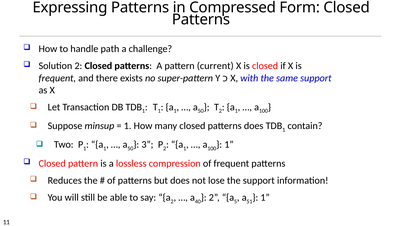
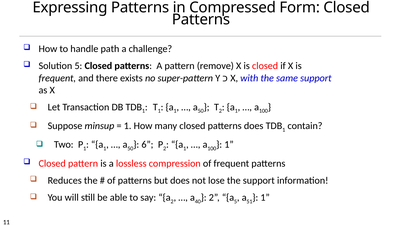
Solution 2: 2 -> 5
current: current -> remove
3: 3 -> 6
